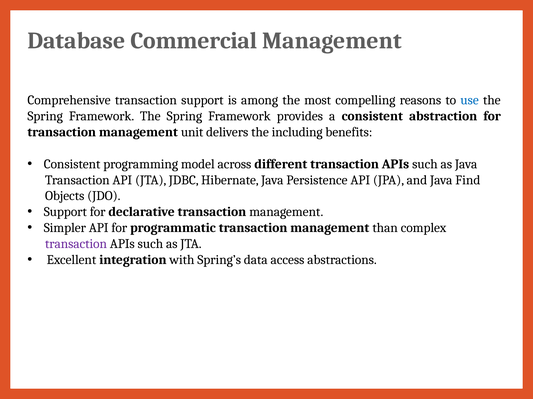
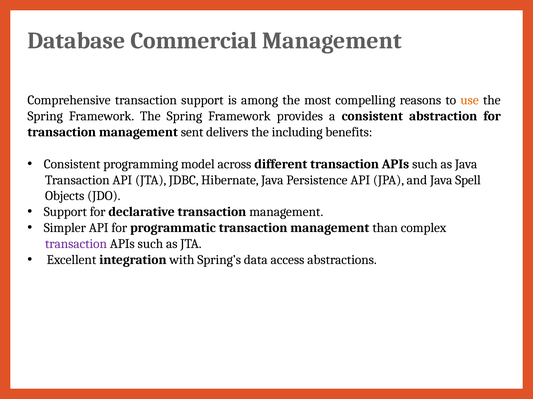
use colour: blue -> orange
unit: unit -> sent
Find: Find -> Spell
